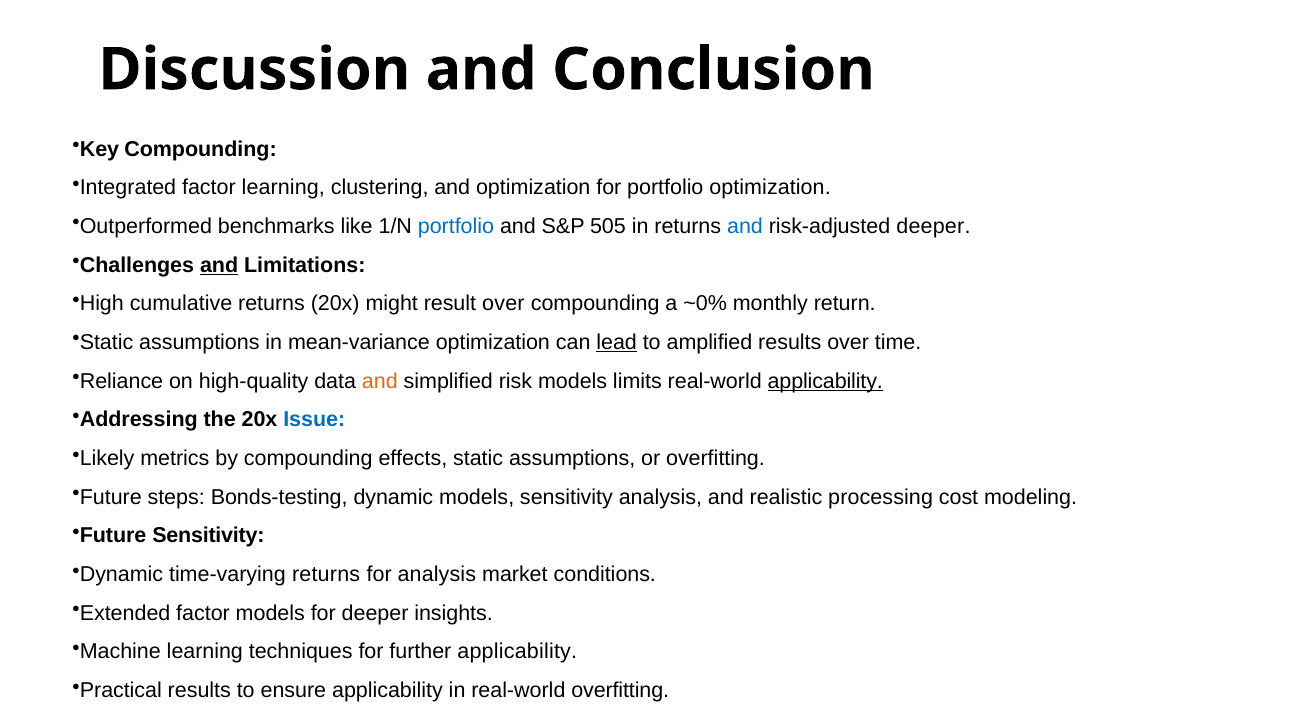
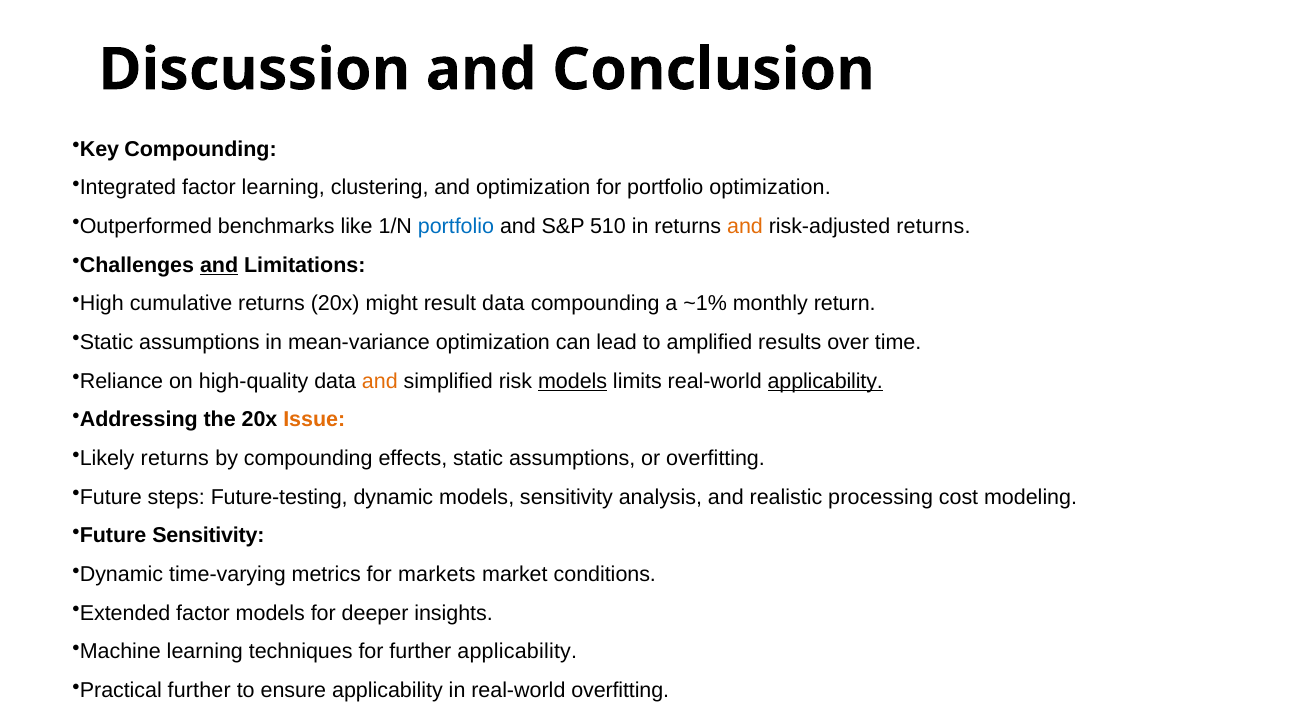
505: 505 -> 510
and at (745, 226) colour: blue -> orange
risk-adjusted deeper: deeper -> returns
result over: over -> data
~0%: ~0% -> ~1%
lead underline: present -> none
models at (573, 381) underline: none -> present
Issue colour: blue -> orange
Likely metrics: metrics -> returns
Bonds-testing: Bonds-testing -> Future-testing
time-varying returns: returns -> metrics
for analysis: analysis -> markets
Practical results: results -> further
